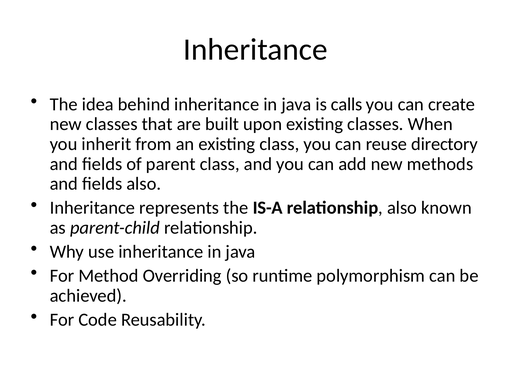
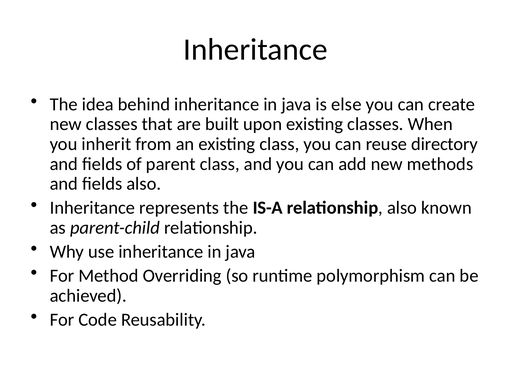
calls: calls -> else
